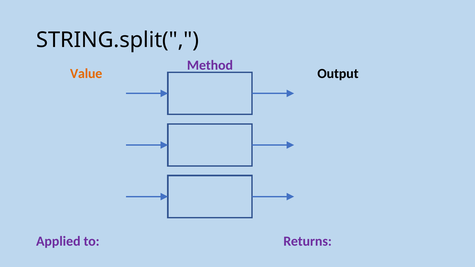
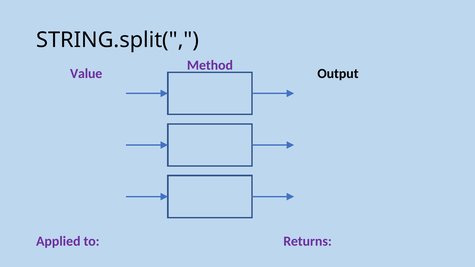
Value colour: orange -> purple
